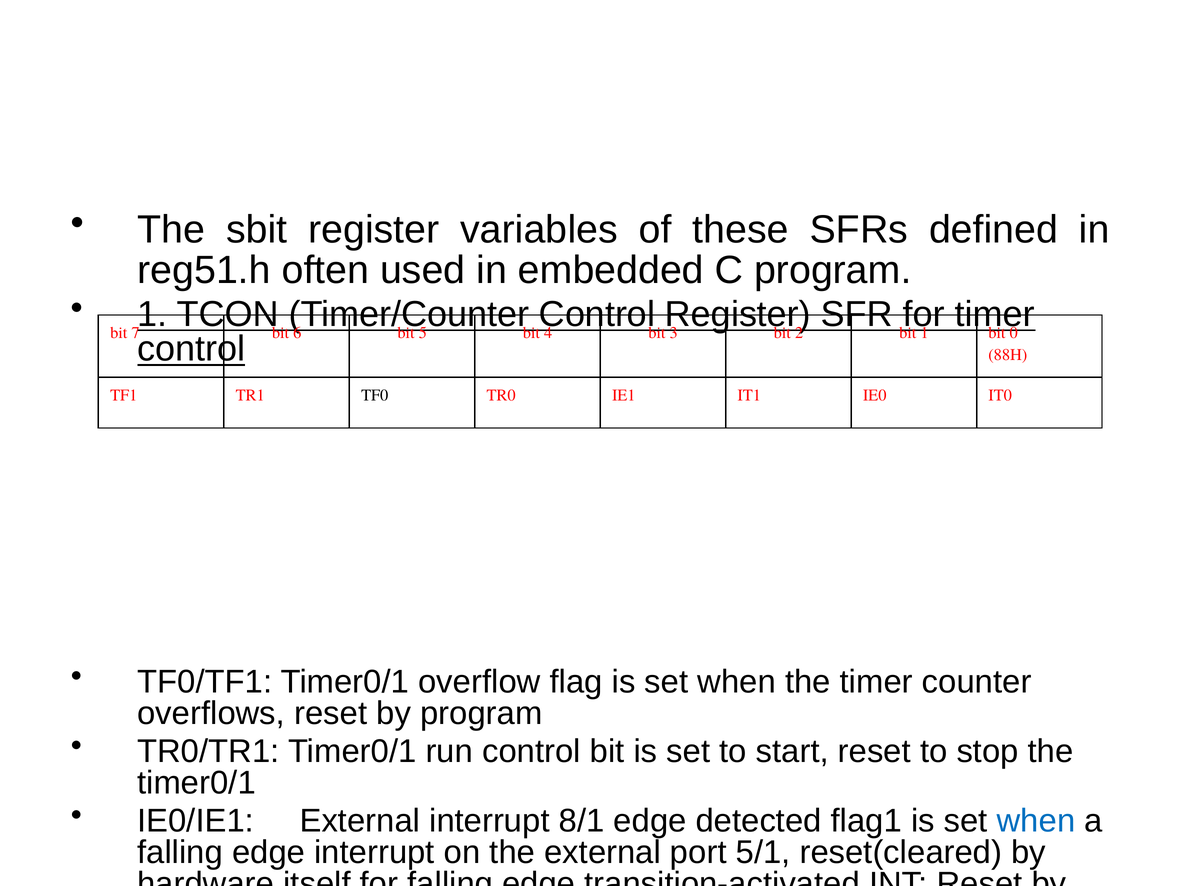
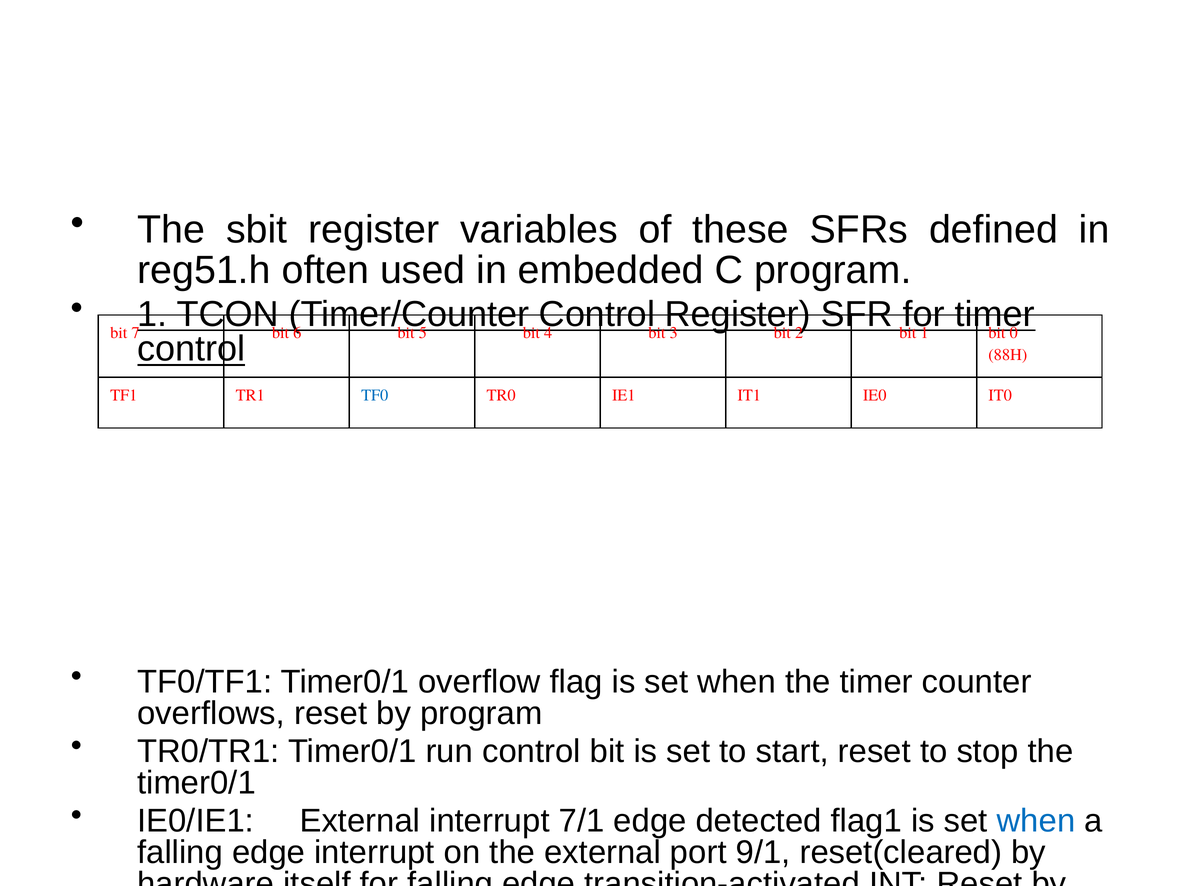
TF0 colour: black -> blue
8/1: 8/1 -> 7/1
5/1: 5/1 -> 9/1
